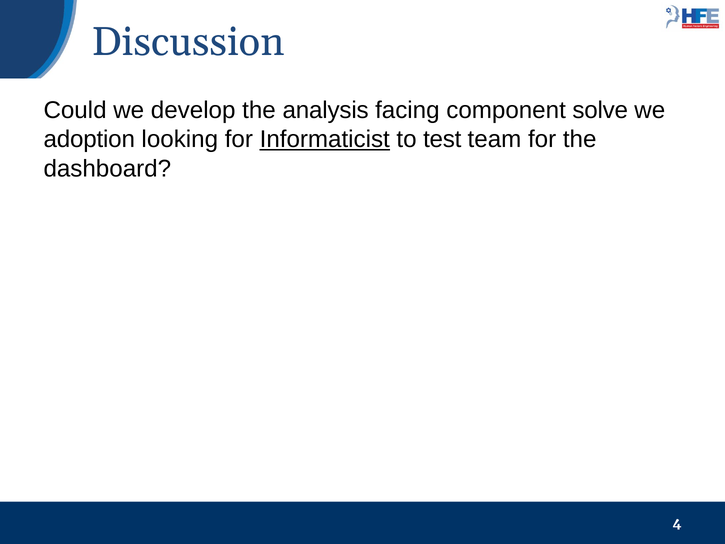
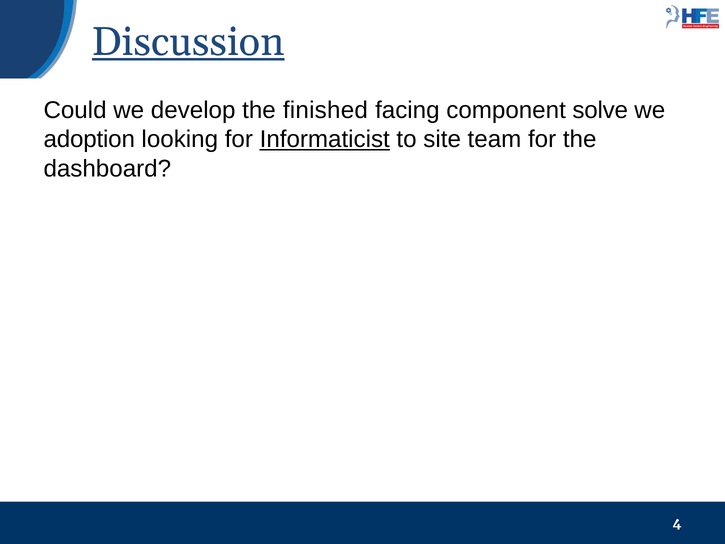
Discussion underline: none -> present
analysis: analysis -> finished
test: test -> site
